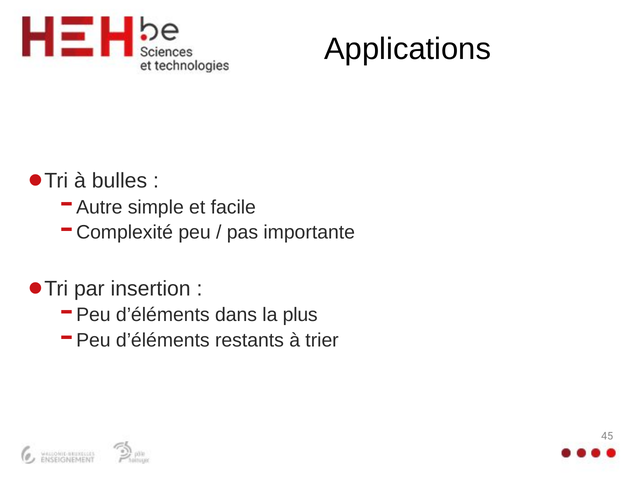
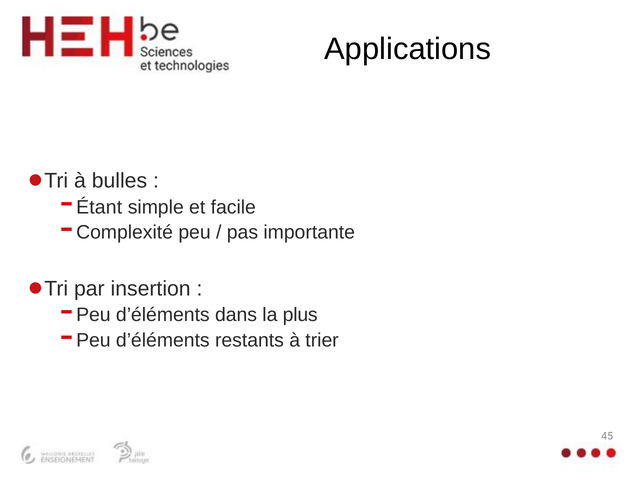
Autre: Autre -> Étant
